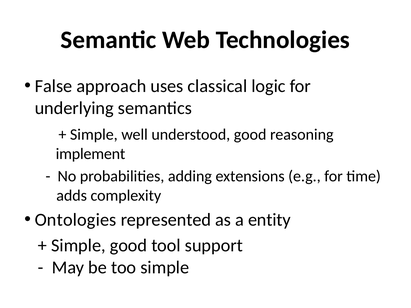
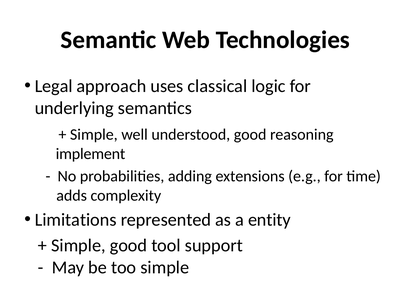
False: False -> Legal
Ontologies: Ontologies -> Limitations
